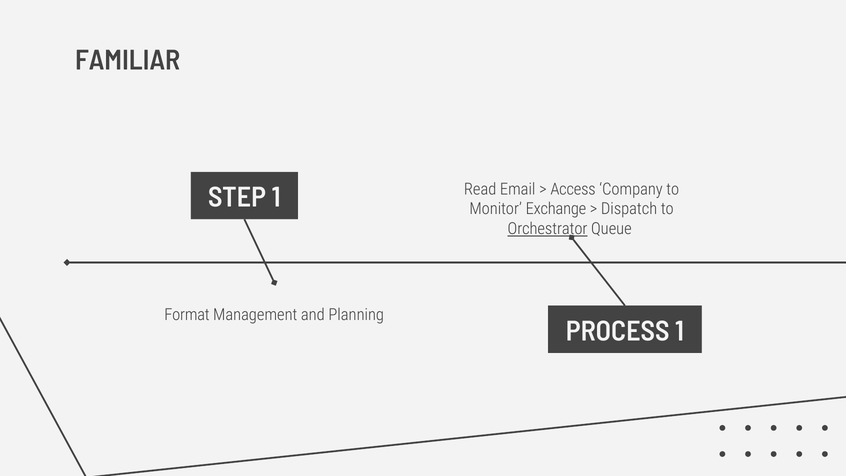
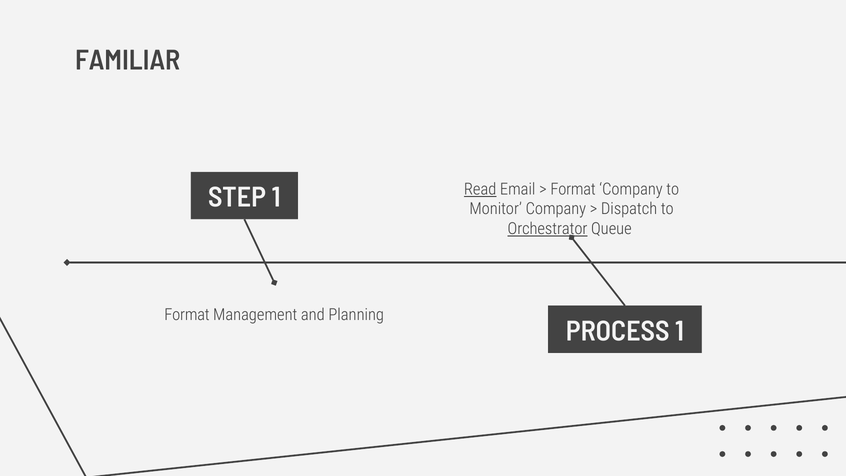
Read underline: none -> present
Access at (573, 189): Access -> Format
Monitor Exchange: Exchange -> Company
